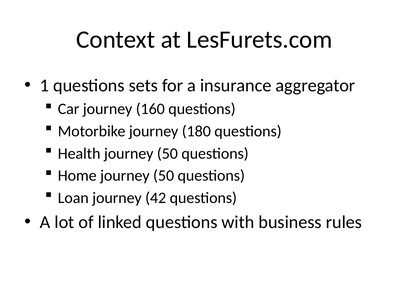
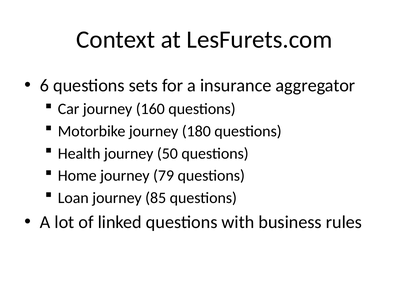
1: 1 -> 6
Home journey 50: 50 -> 79
42: 42 -> 85
